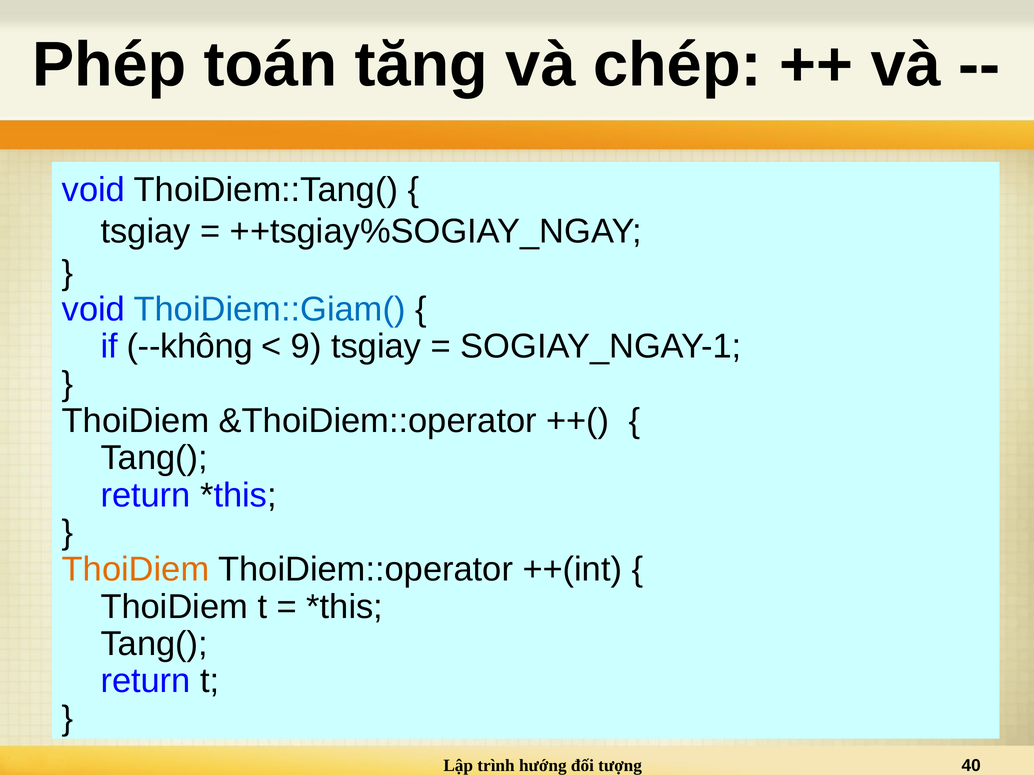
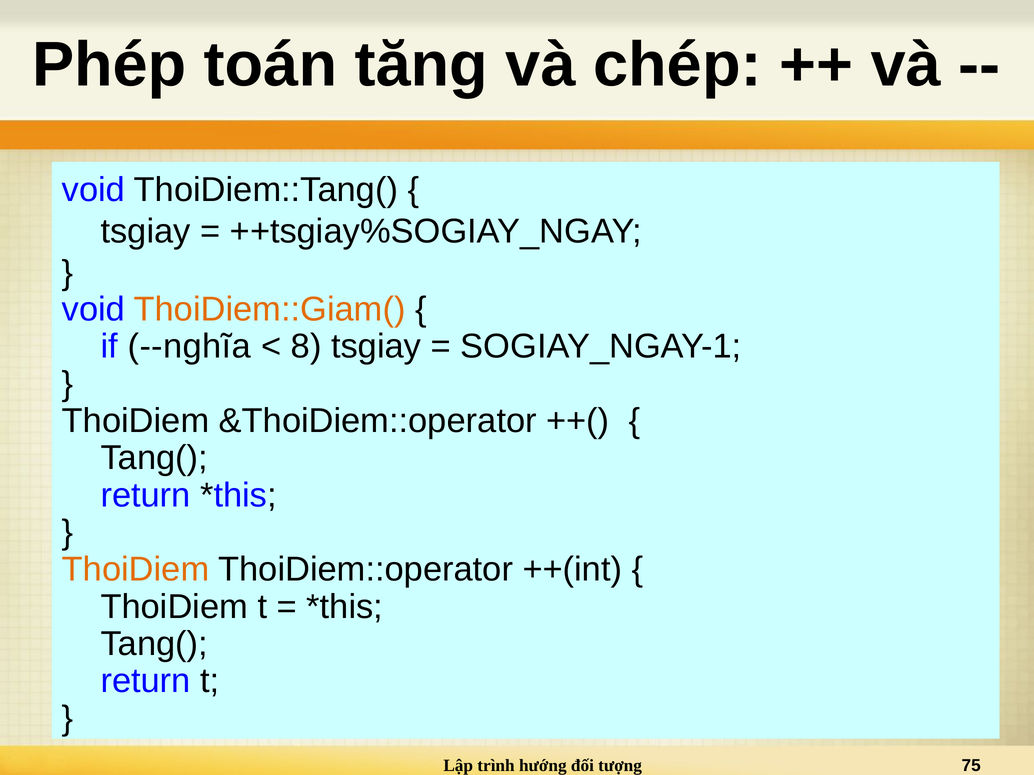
ThoiDiem::Giam( colour: blue -> orange
--không: --không -> --nghĩa
9: 9 -> 8
40: 40 -> 75
